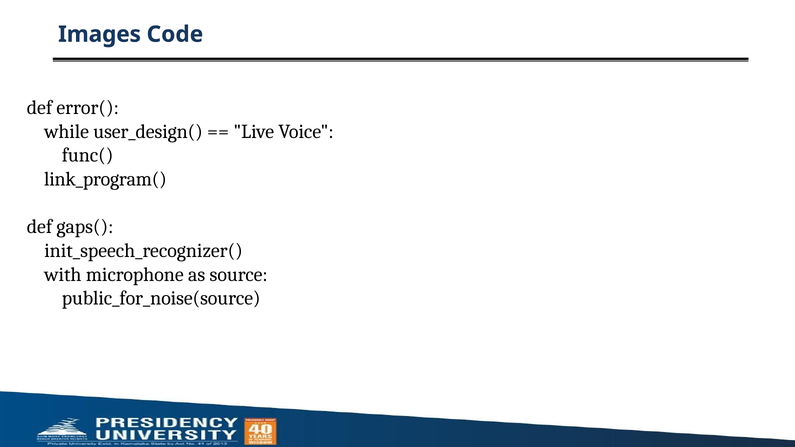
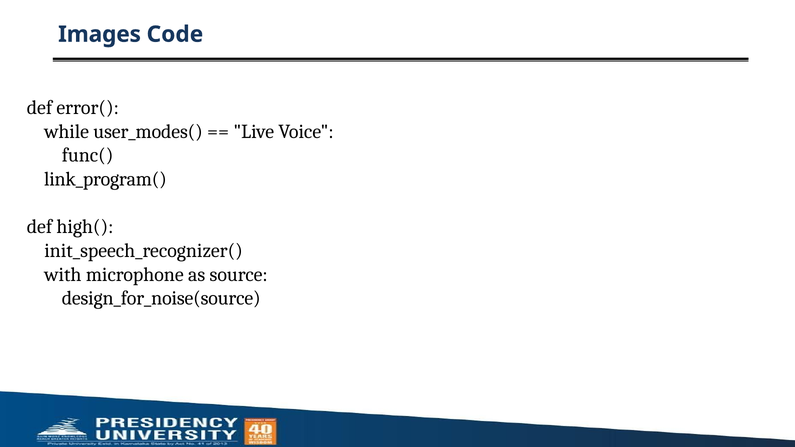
user_design(: user_design( -> user_modes(
gaps(: gaps( -> high(
public_for_noise(source: public_for_noise(source -> design_for_noise(source
